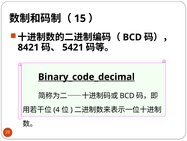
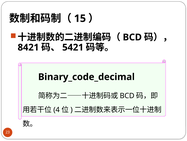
Binary_code_decimal underline: present -> none
